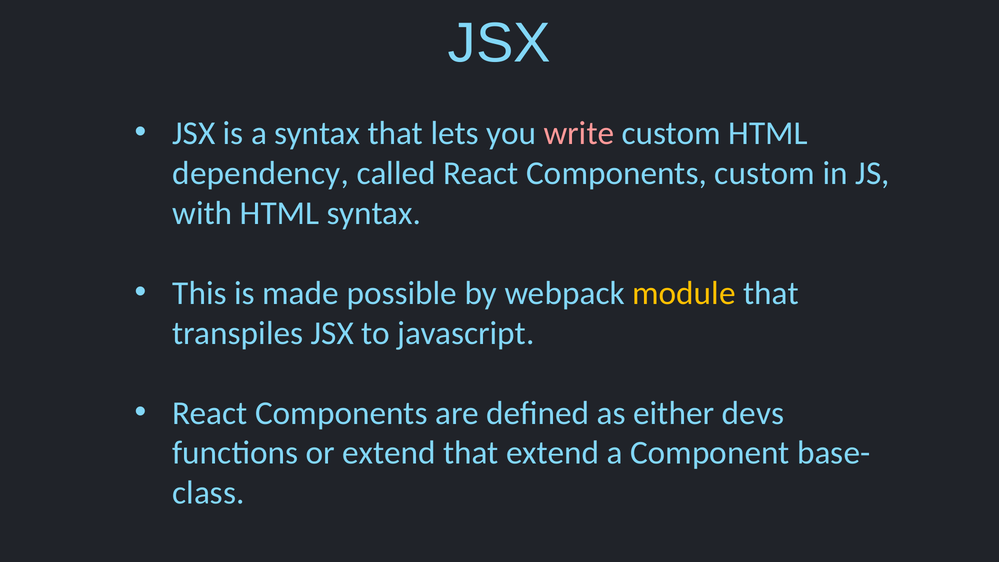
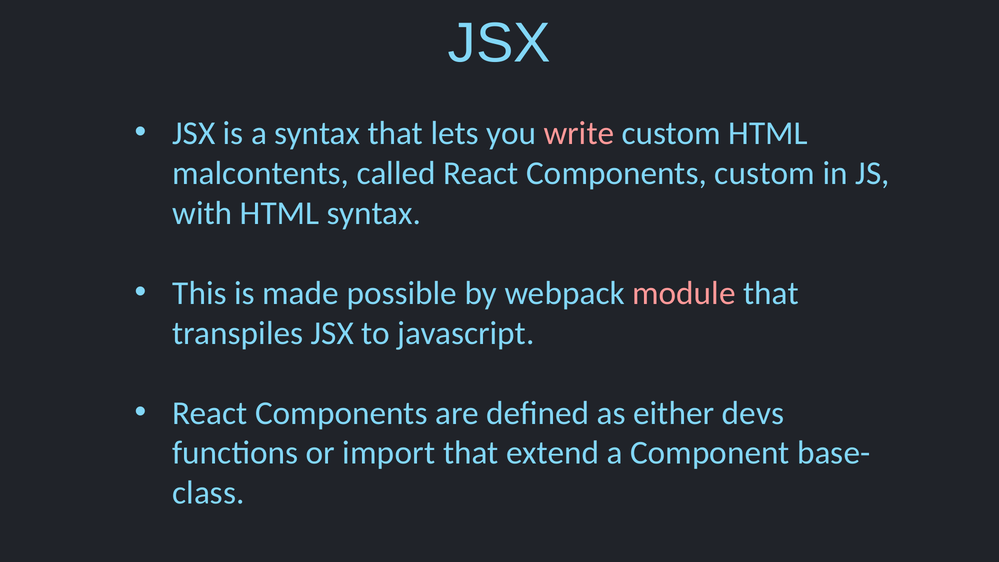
dependency: dependency -> malcontents
module colour: yellow -> pink
or extend: extend -> import
